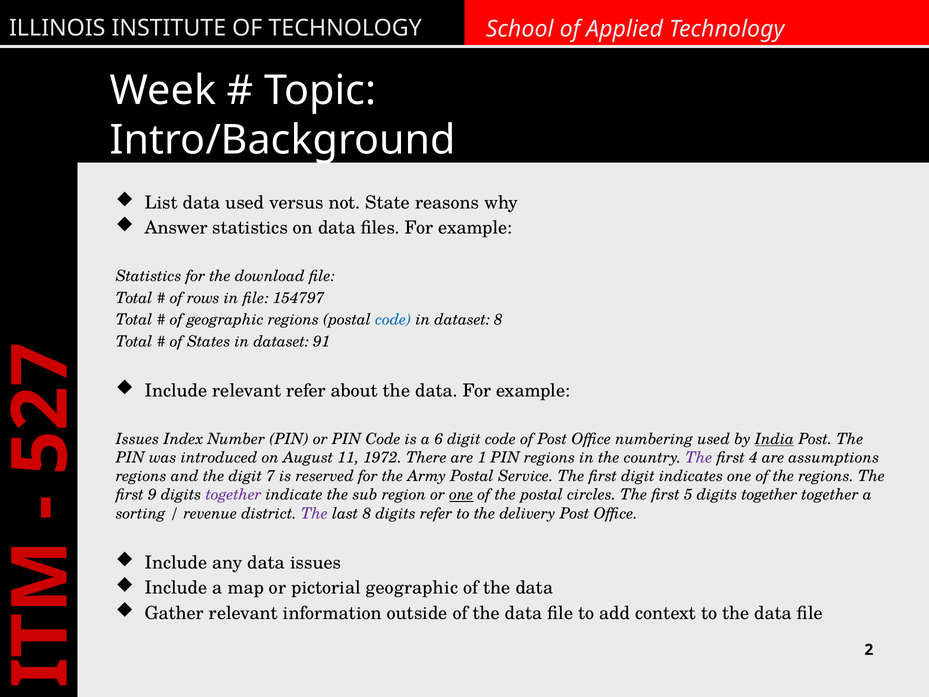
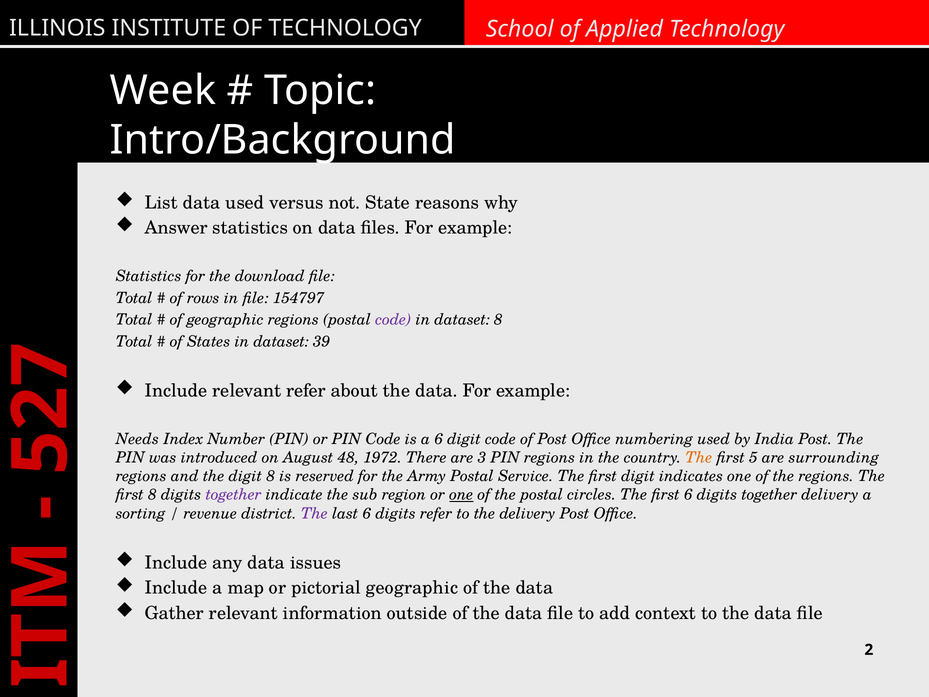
code at (393, 320) colour: blue -> purple
91: 91 -> 39
Issues at (137, 439): Issues -> Needs
India underline: present -> none
11: 11 -> 48
1: 1 -> 3
The at (699, 457) colour: purple -> orange
first 4: 4 -> 5
assumptions: assumptions -> surrounding
digit 7: 7 -> 8
first 9: 9 -> 8
first 5: 5 -> 6
together together: together -> delivery
last 8: 8 -> 6
